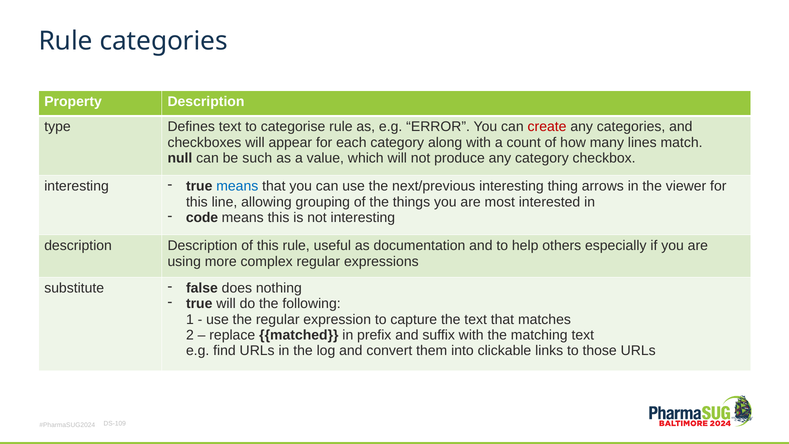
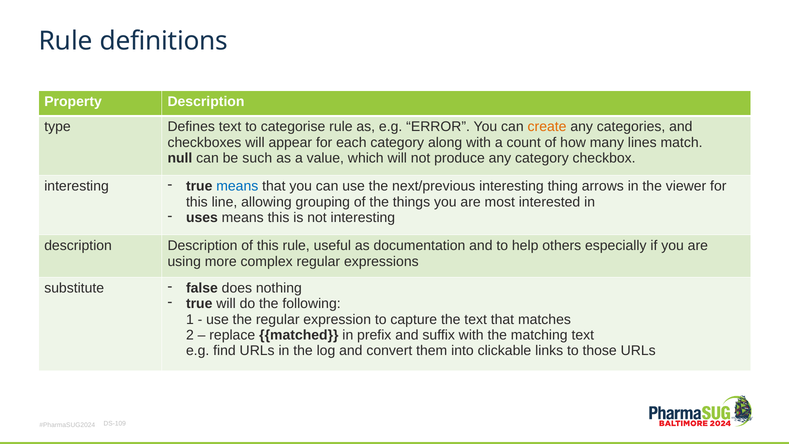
Rule categories: categories -> definitions
create colour: red -> orange
code: code -> uses
